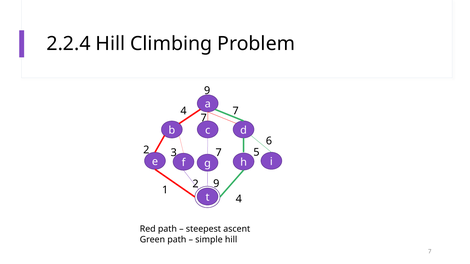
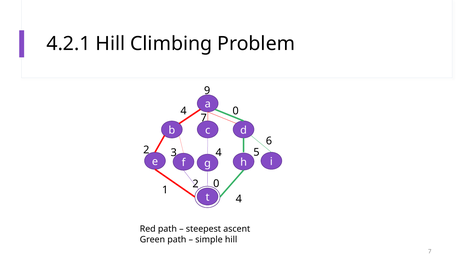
2.2.4: 2.2.4 -> 4.2.1
4 7: 7 -> 0
3 7: 7 -> 4
2 9: 9 -> 0
